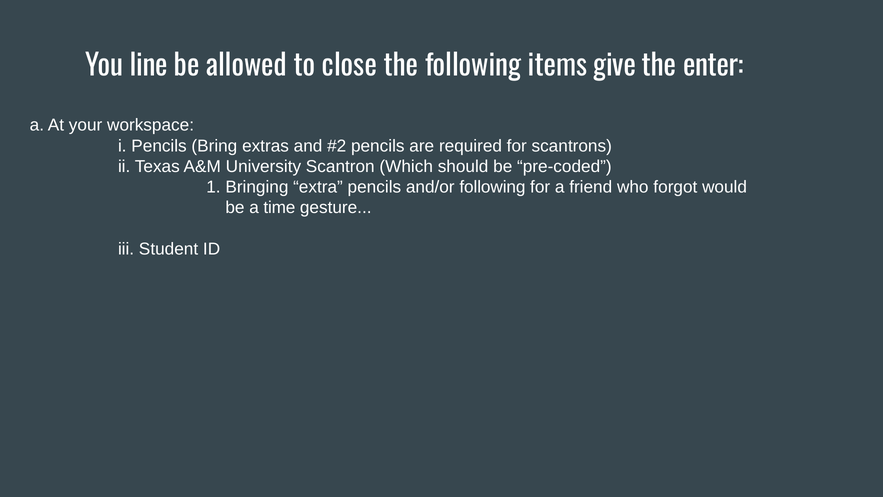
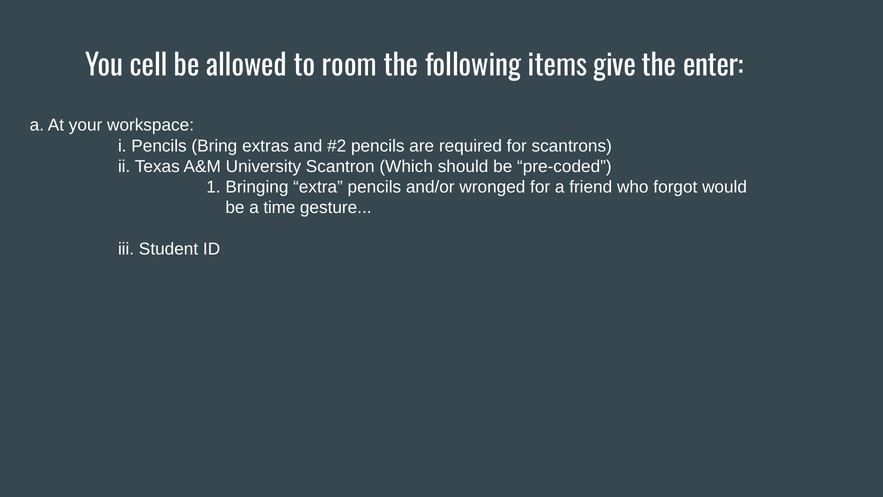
line: line -> cell
close: close -> room
and/or following: following -> wronged
